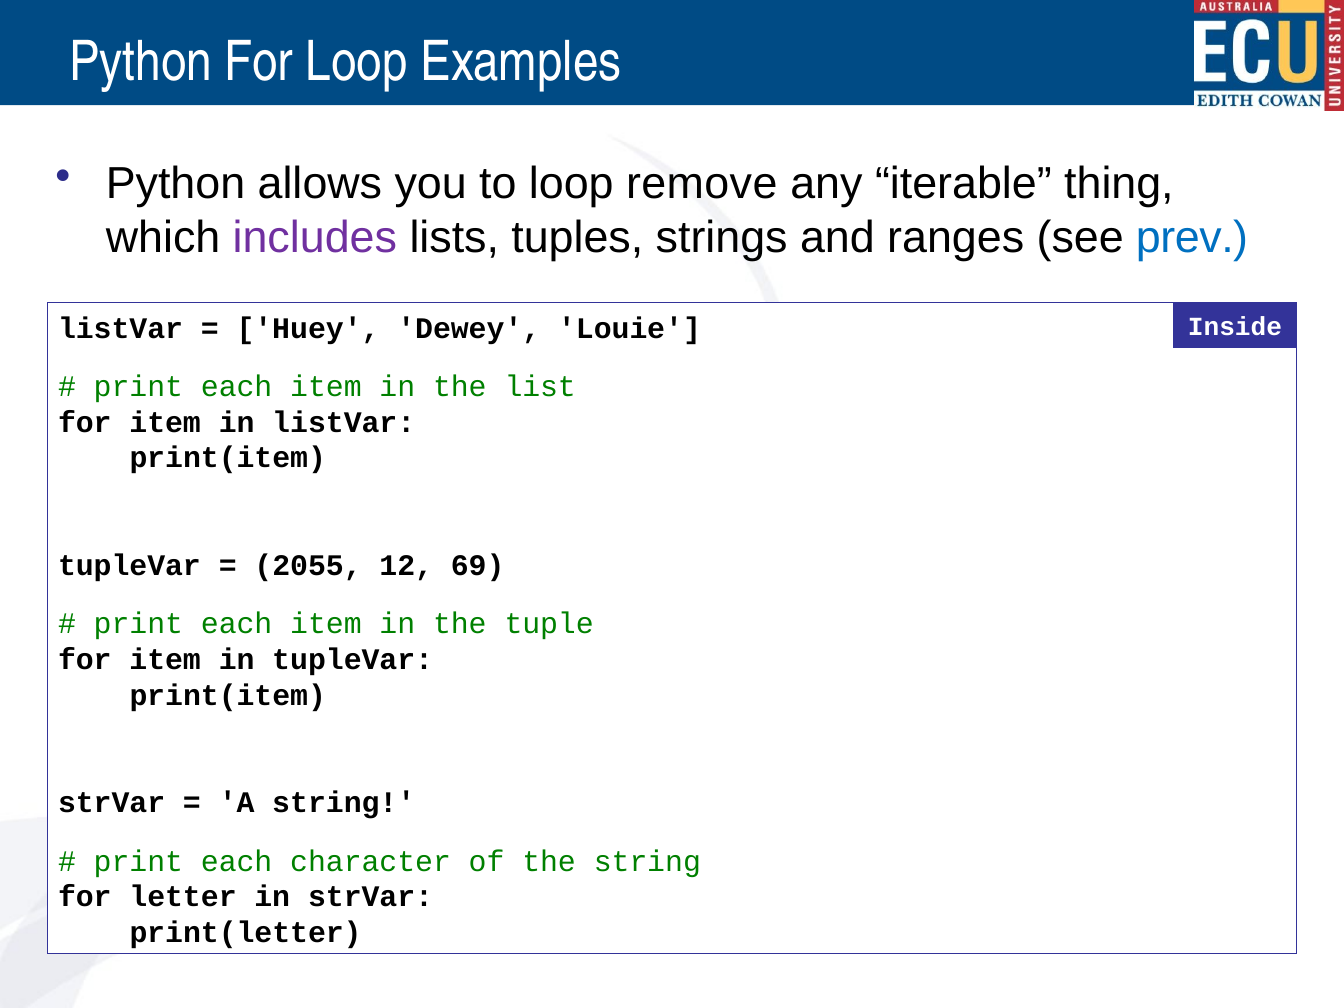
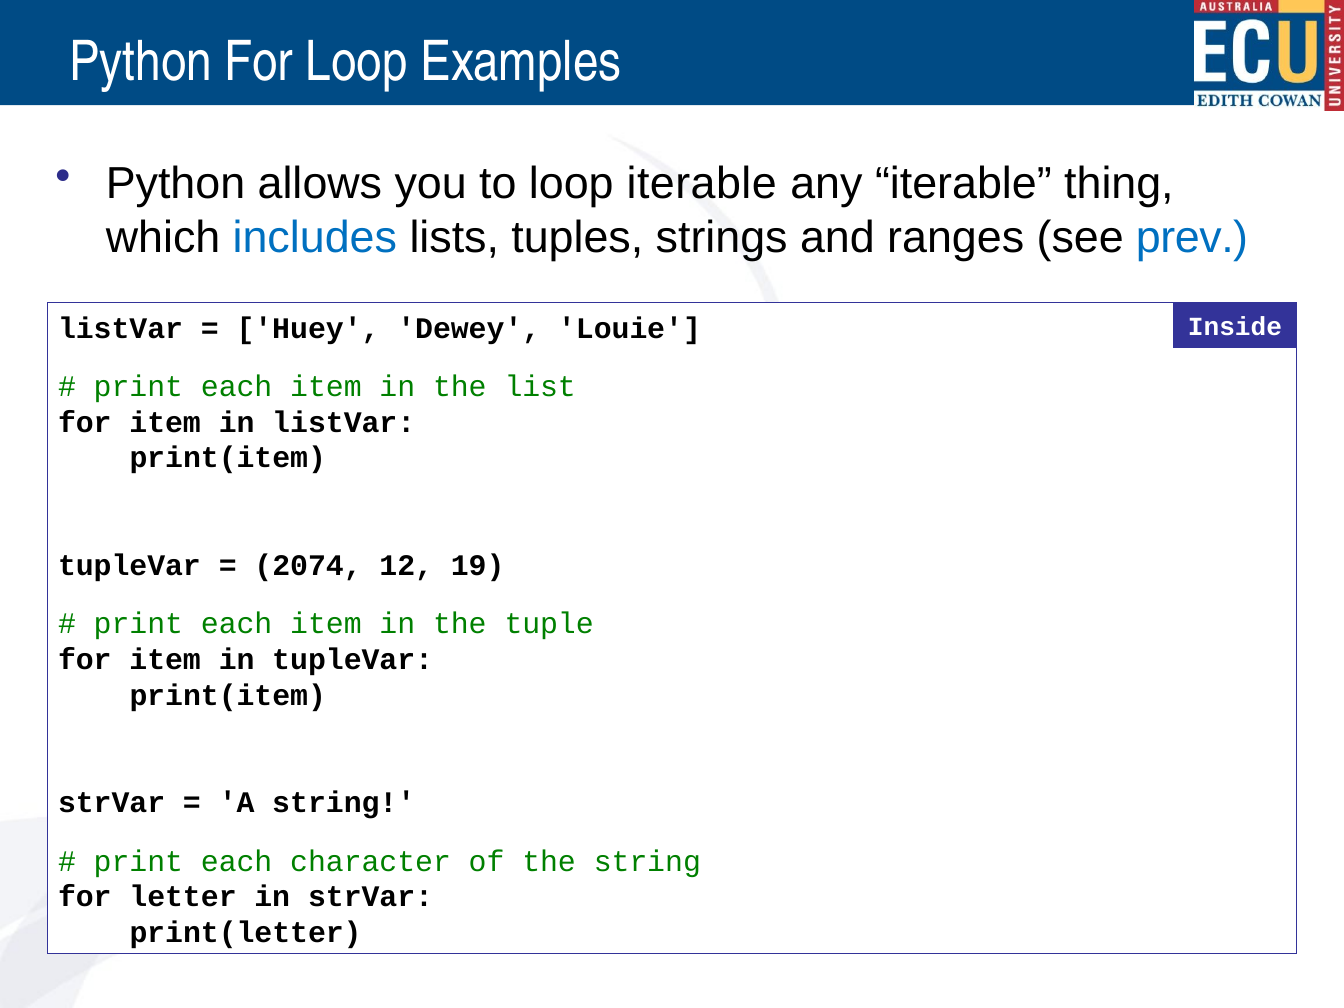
loop remove: remove -> iterable
includes colour: purple -> blue
2055: 2055 -> 2074
69: 69 -> 19
